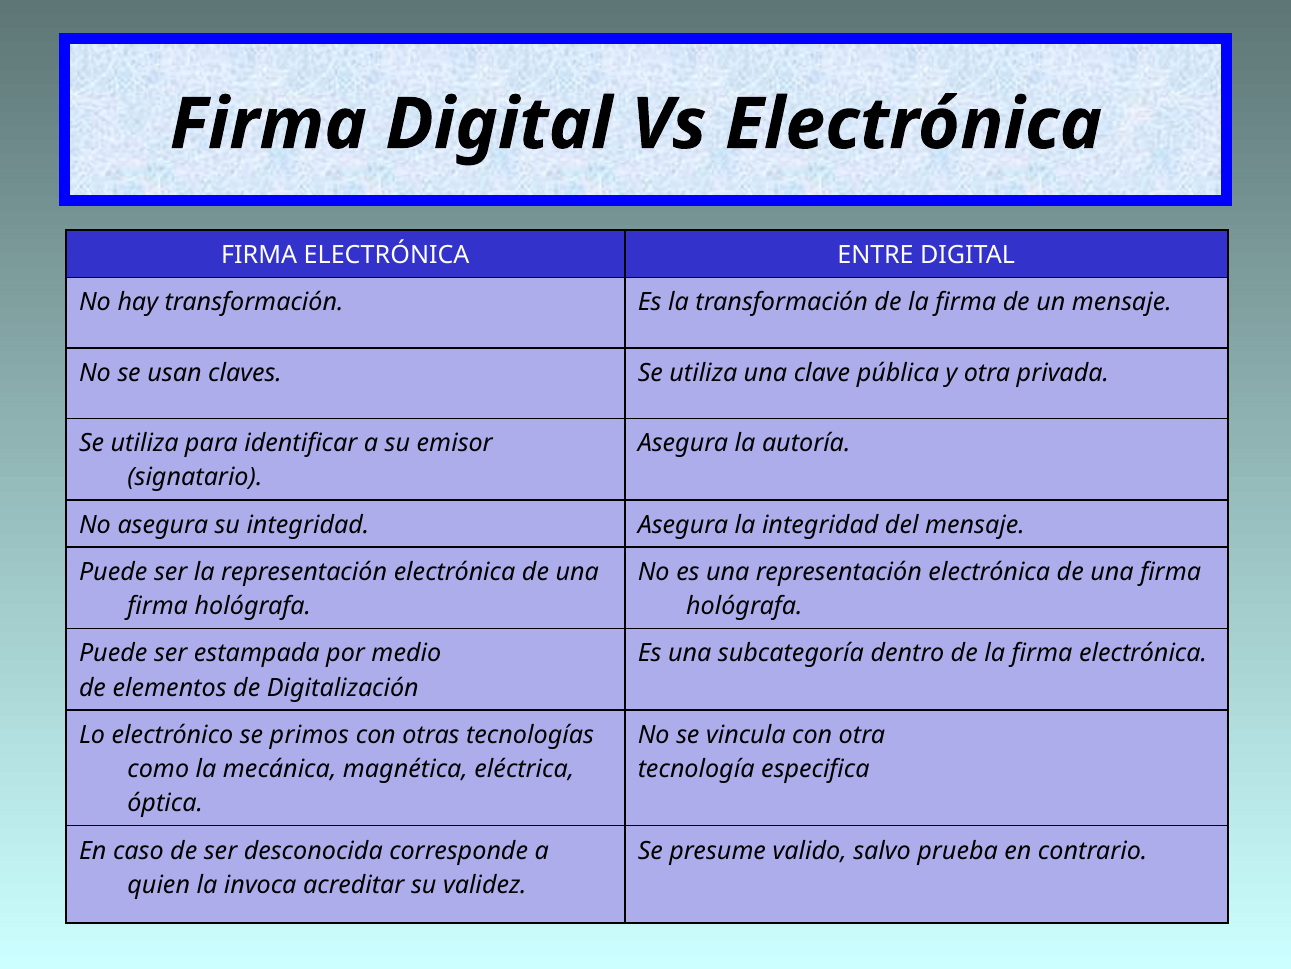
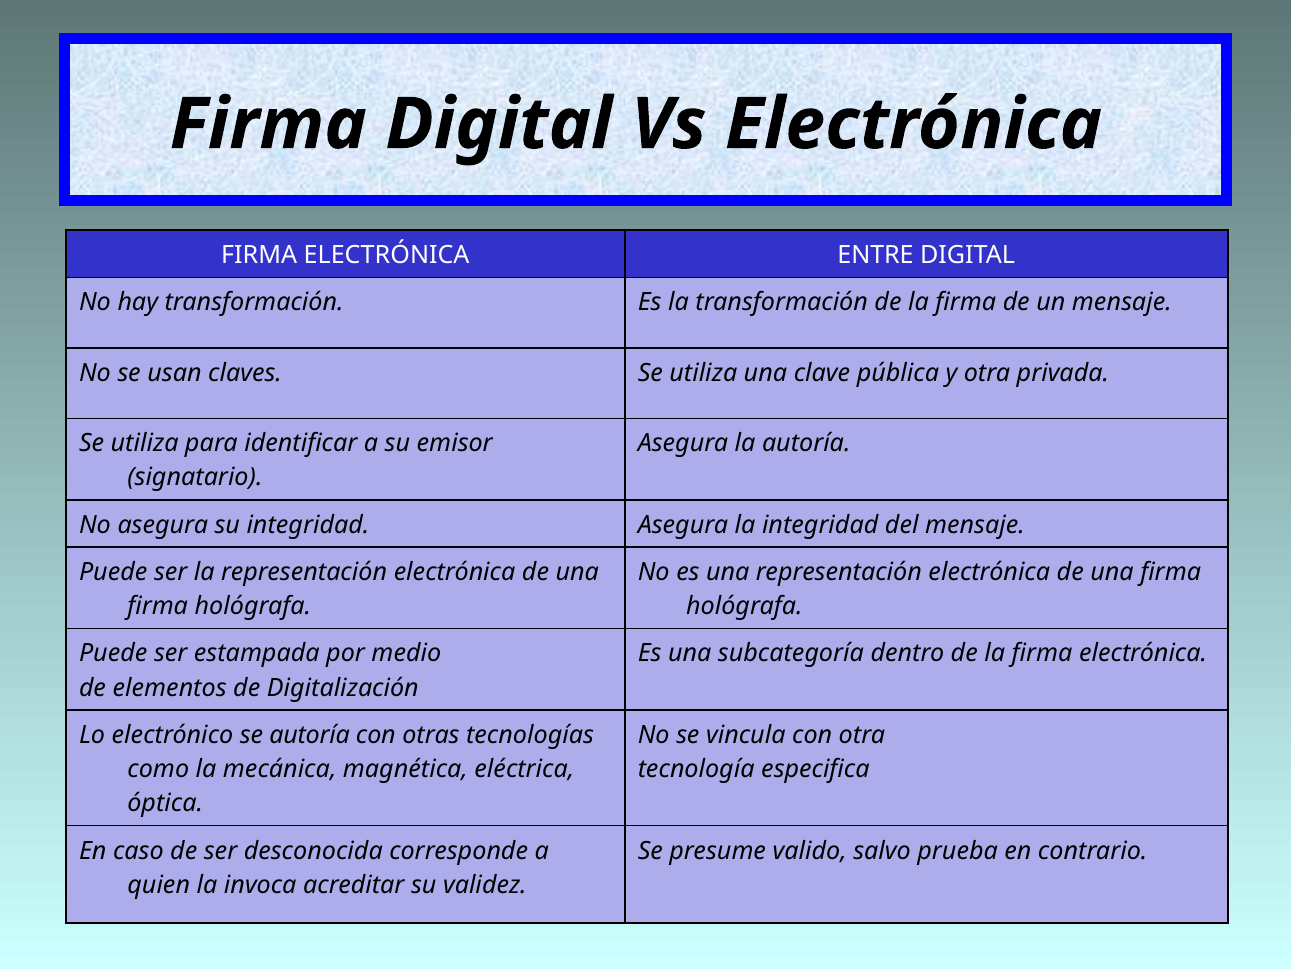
se primos: primos -> autoría
